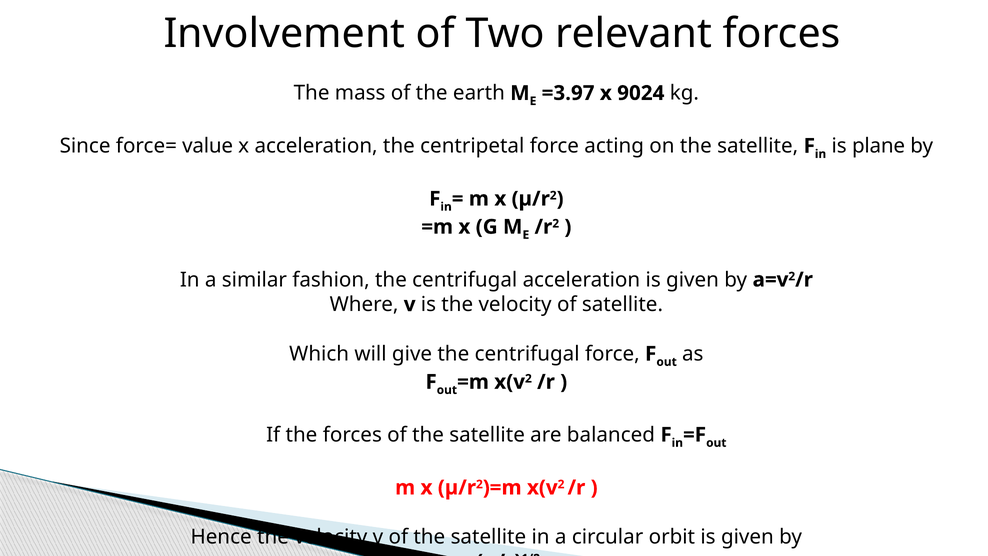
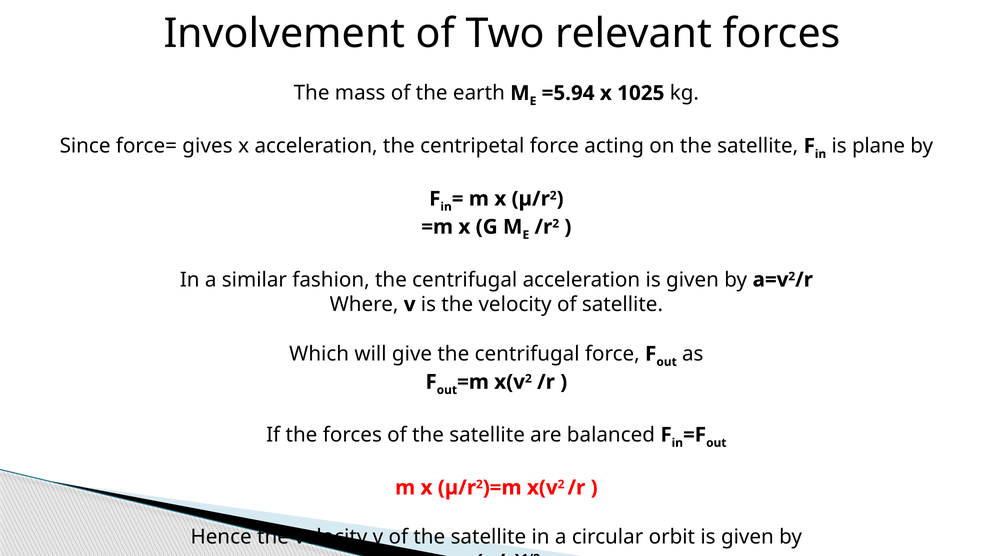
=3.97: =3.97 -> =5.94
9024: 9024 -> 1025
value: value -> gives
